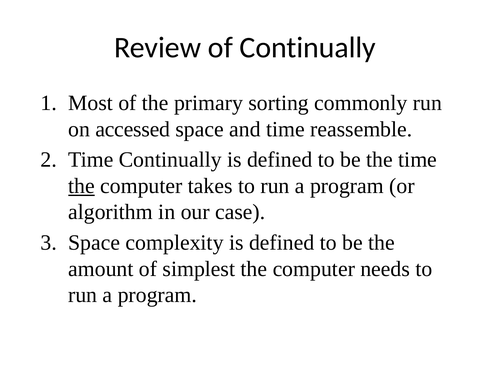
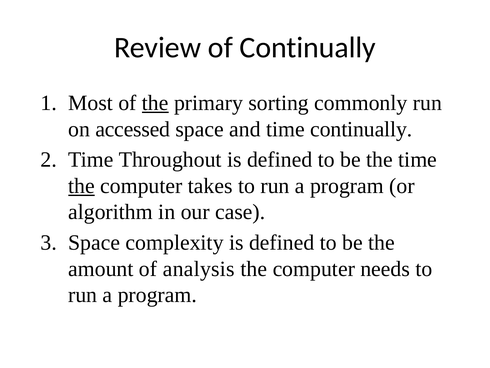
the at (155, 103) underline: none -> present
time reassemble: reassemble -> continually
Time Continually: Continually -> Throughout
simplest: simplest -> analysis
